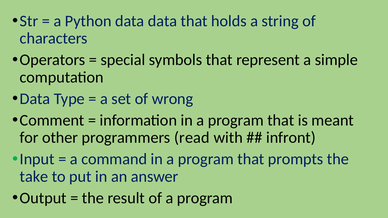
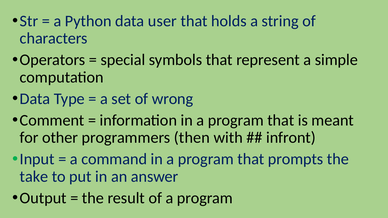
data data: data -> user
read: read -> then
